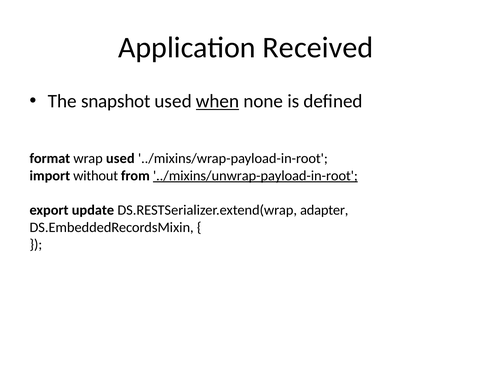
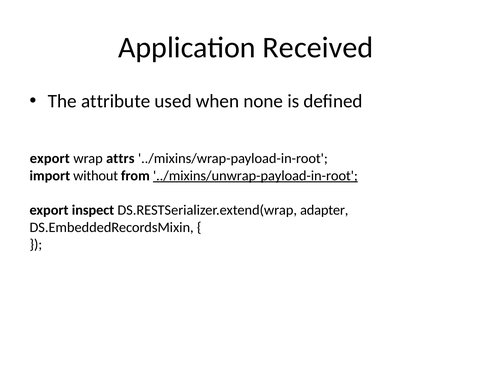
snapshot: snapshot -> attribute
when underline: present -> none
format at (50, 158): format -> export
wrap used: used -> attrs
update: update -> inspect
